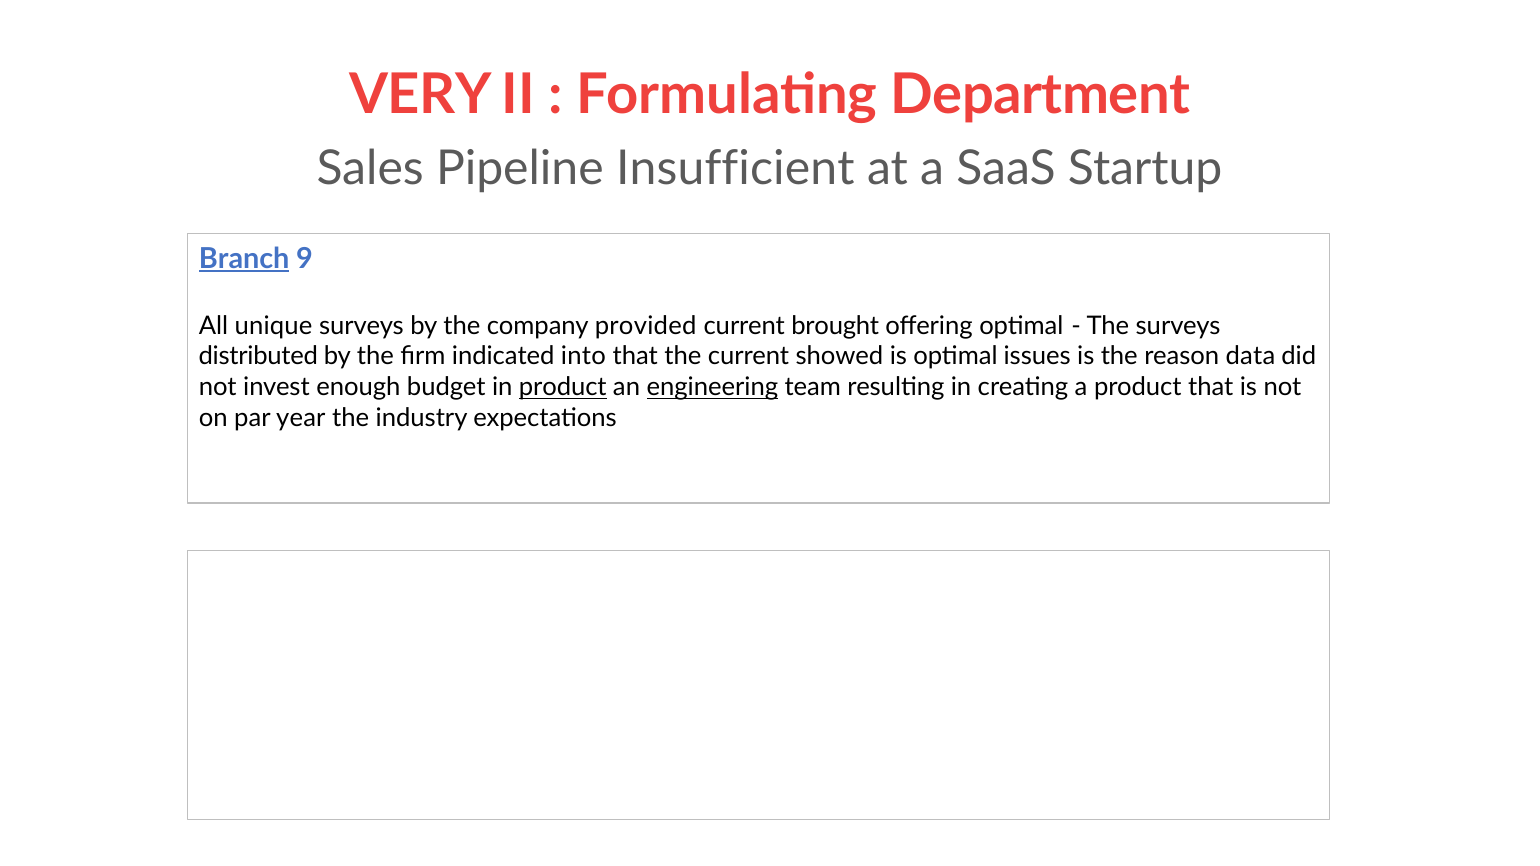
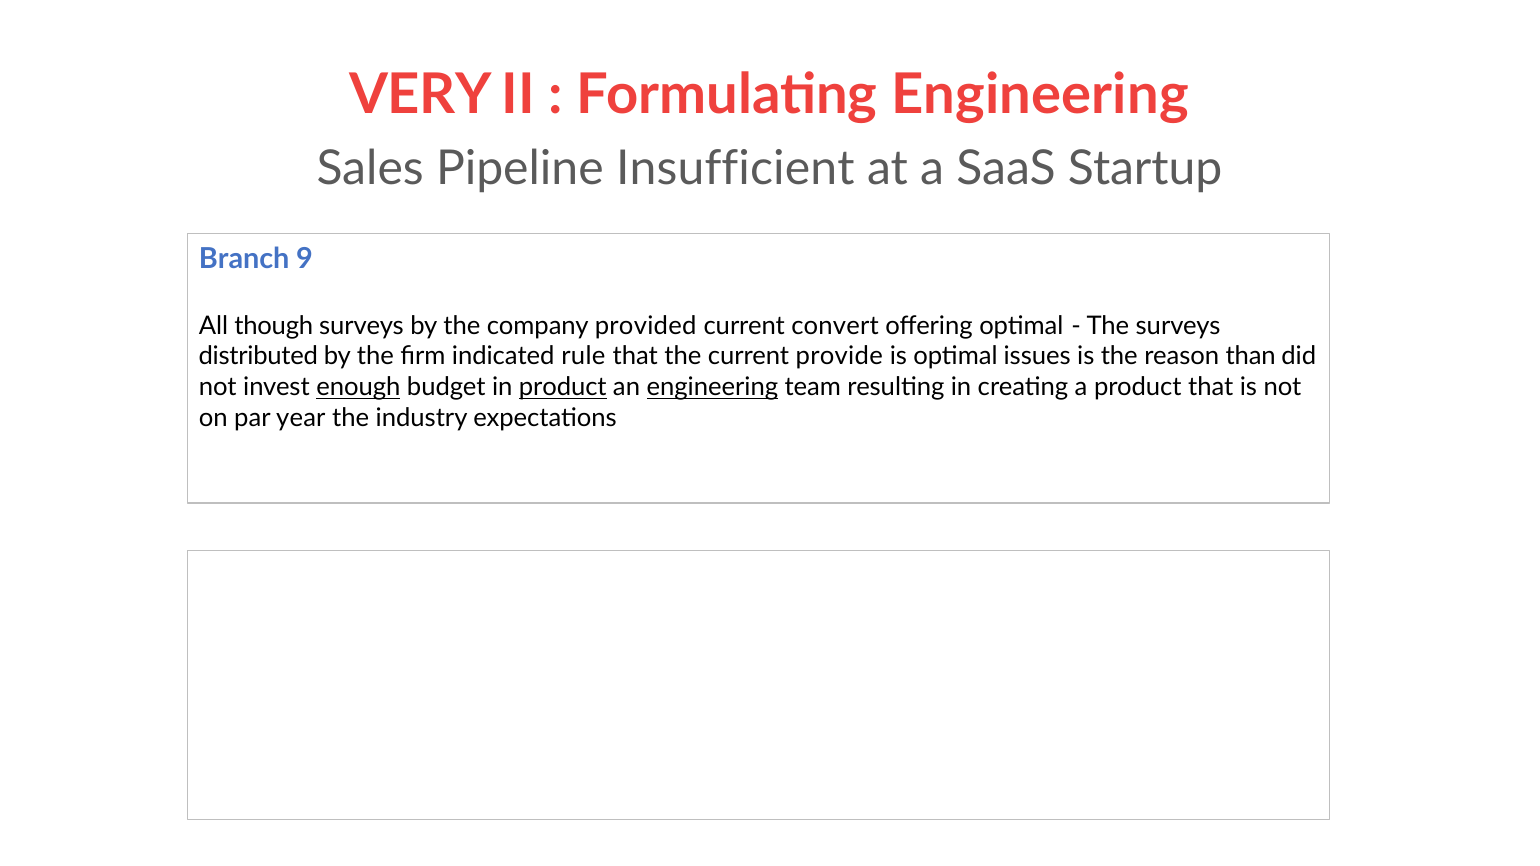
Formulating Department: Department -> Engineering
Branch underline: present -> none
unique: unique -> though
brought: brought -> convert
into: into -> rule
showed: showed -> provide
data: data -> than
enough underline: none -> present
